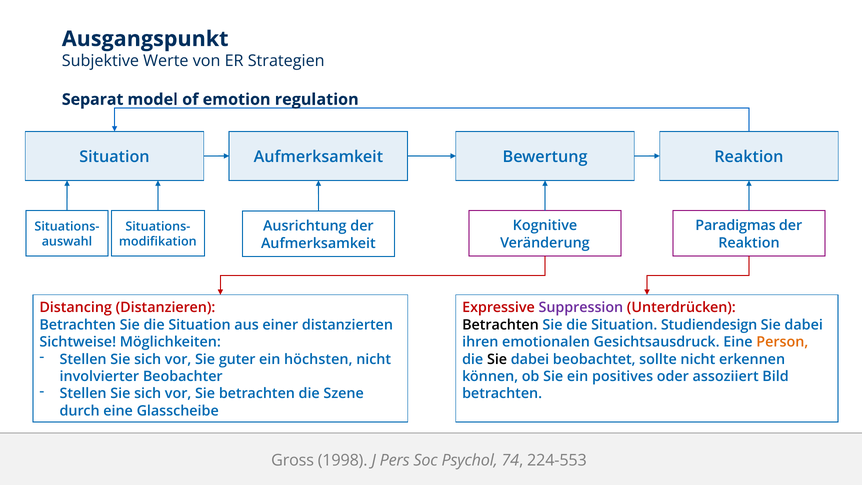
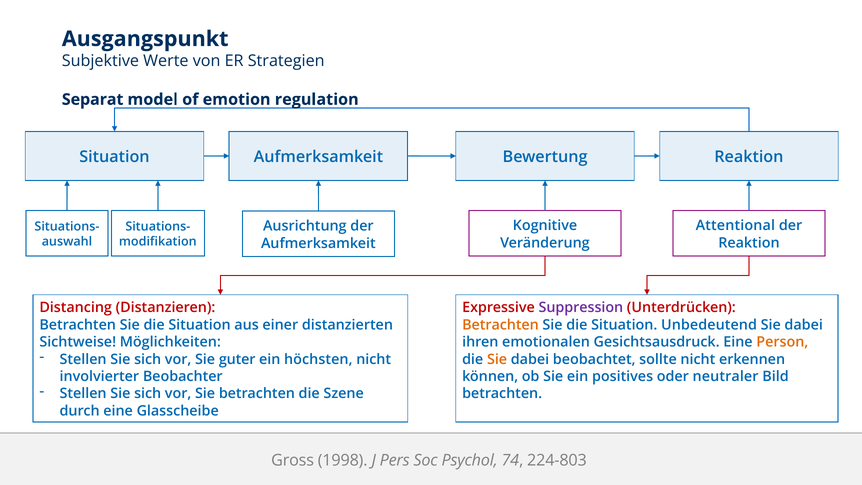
Paradigmas: Paradigmas -> Attentional
Betrachten at (500, 325) colour: black -> orange
Studiendesign: Studiendesign -> Unbedeutend
Sie at (497, 359) colour: black -> orange
assoziiert: assoziiert -> neutraler
224-553: 224-553 -> 224-803
